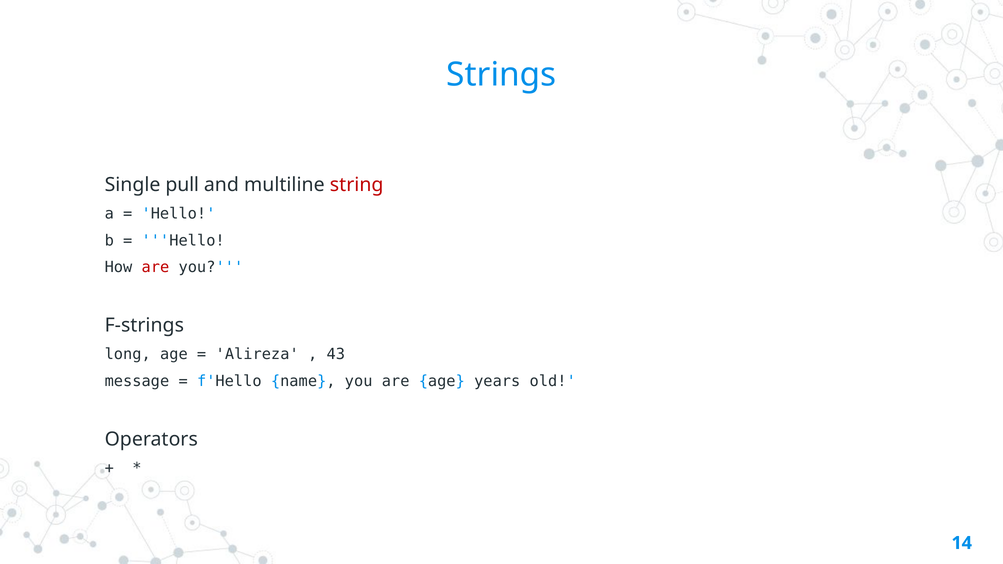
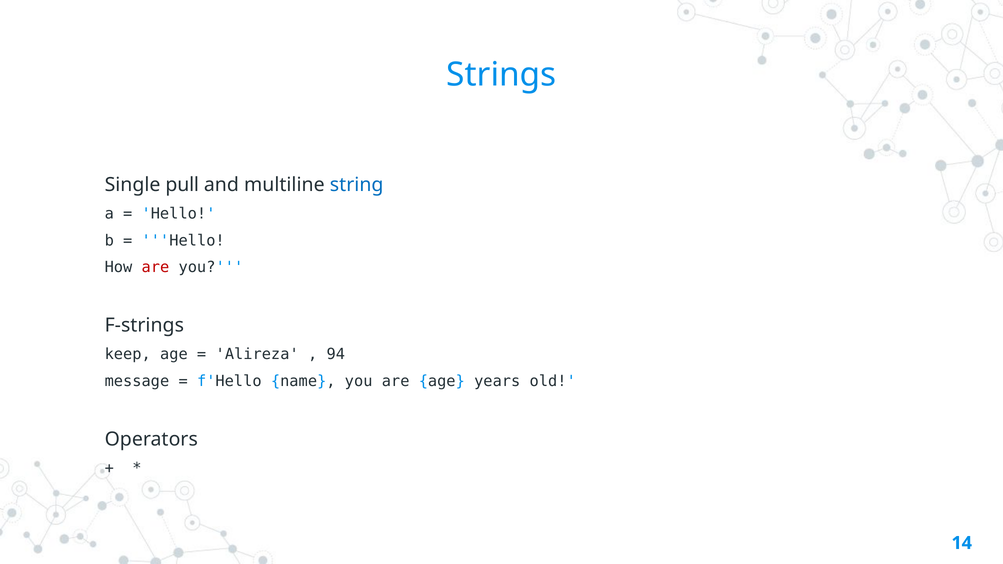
string colour: red -> blue
long: long -> keep
43: 43 -> 94
